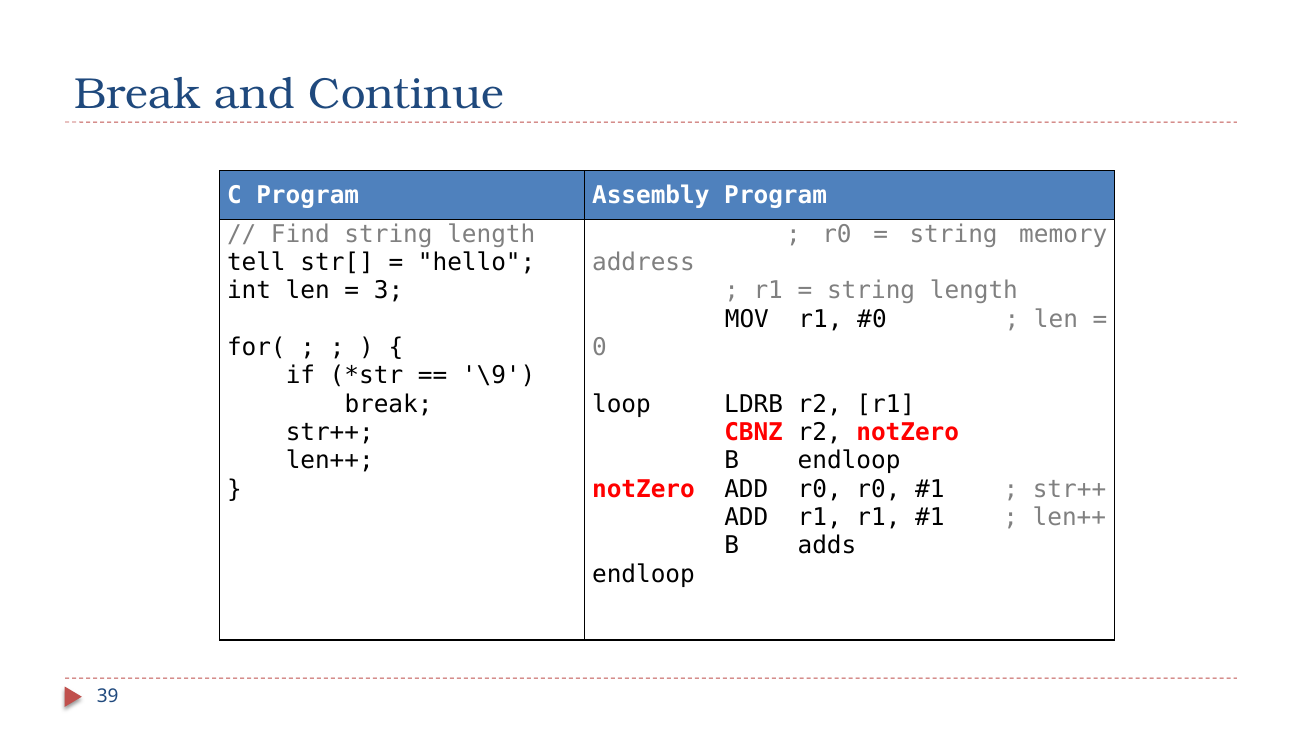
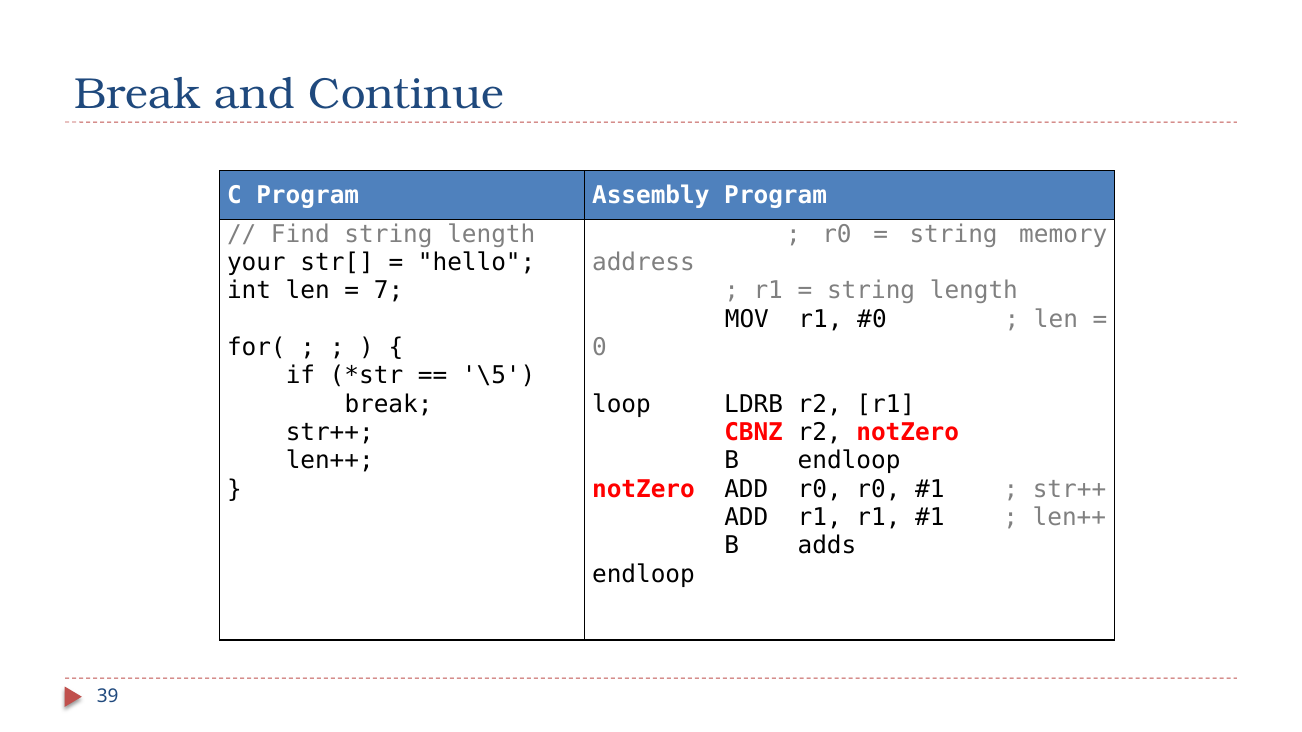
tell: tell -> your
3: 3 -> 7
\9: \9 -> \5
